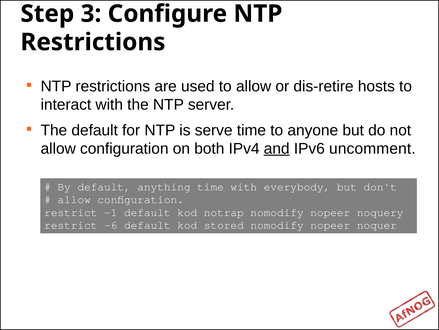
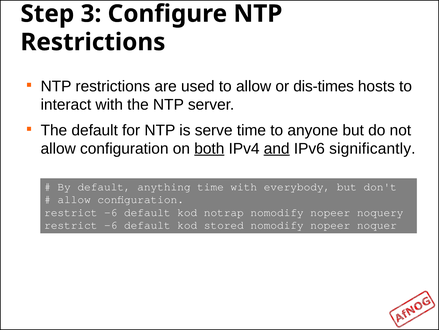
dis-retire: dis-retire -> dis-times
both underline: none -> present
uncomment: uncomment -> significantly
-1 at (111, 212): -1 -> -6
